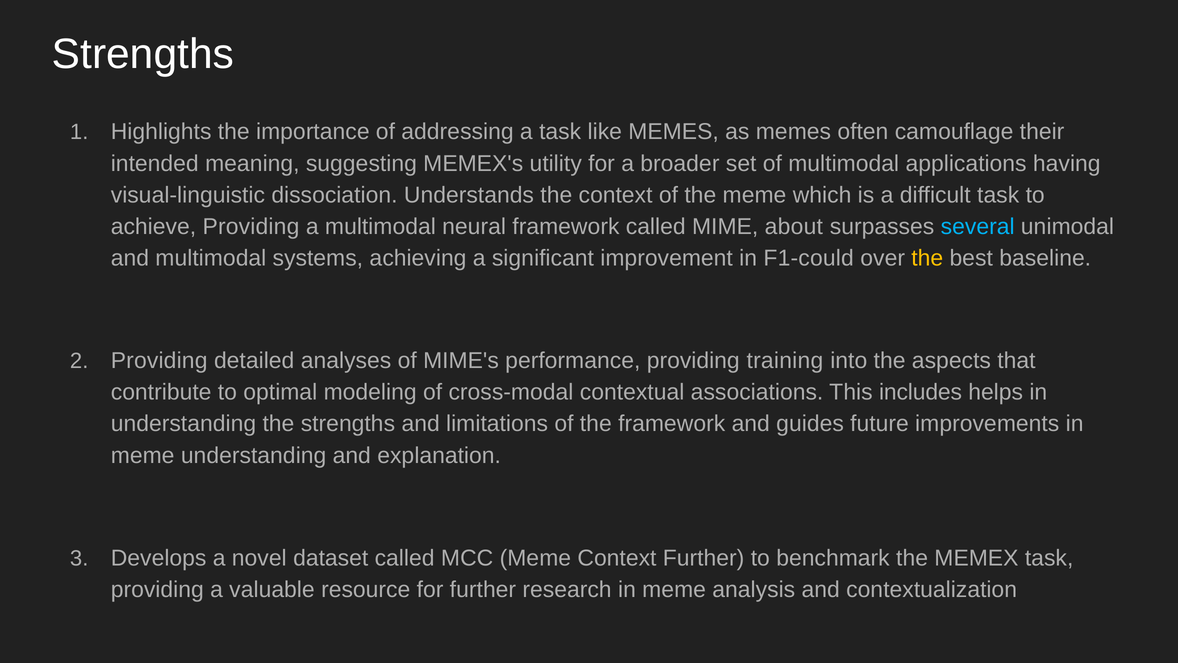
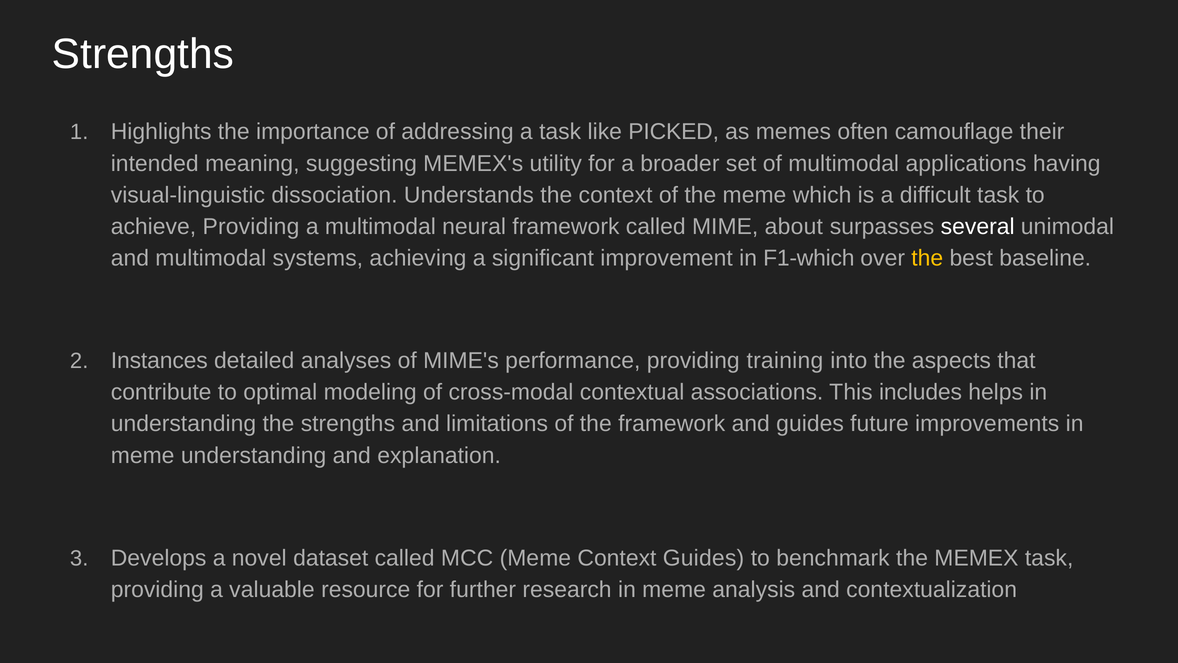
like MEMES: MEMES -> PICKED
several colour: light blue -> white
F1-could: F1-could -> F1-which
Providing at (159, 361): Providing -> Instances
Context Further: Further -> Guides
